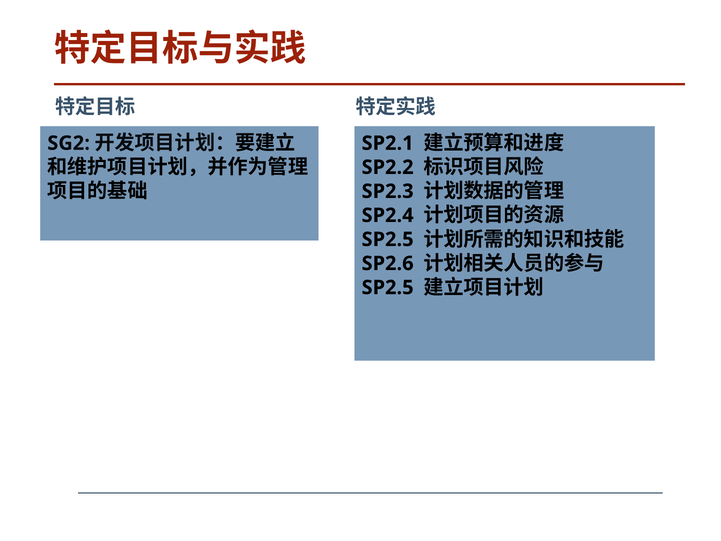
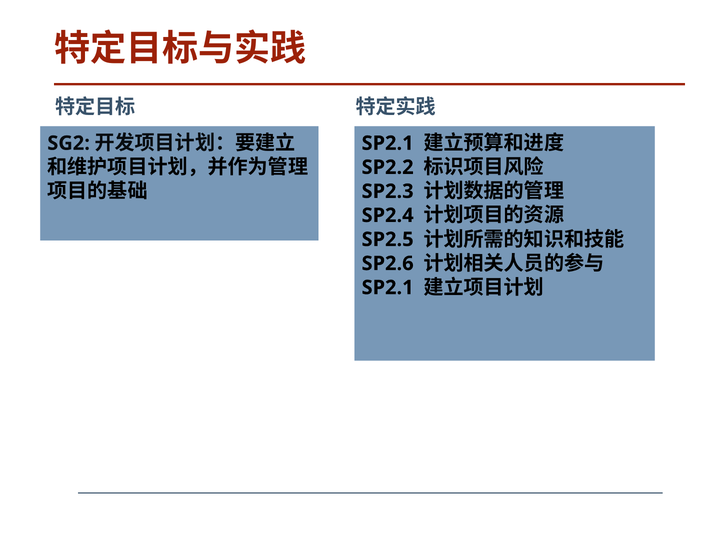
SP2.5 at (388, 287): SP2.5 -> SP2.1
